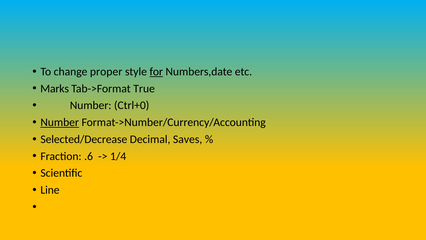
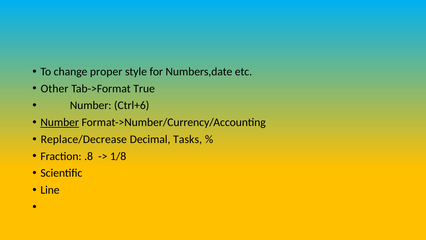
for underline: present -> none
Marks: Marks -> Other
Ctrl+0: Ctrl+0 -> Ctrl+6
Selected/Decrease: Selected/Decrease -> Replace/Decrease
Saves: Saves -> Tasks
.6: .6 -> .8
1/4: 1/4 -> 1/8
